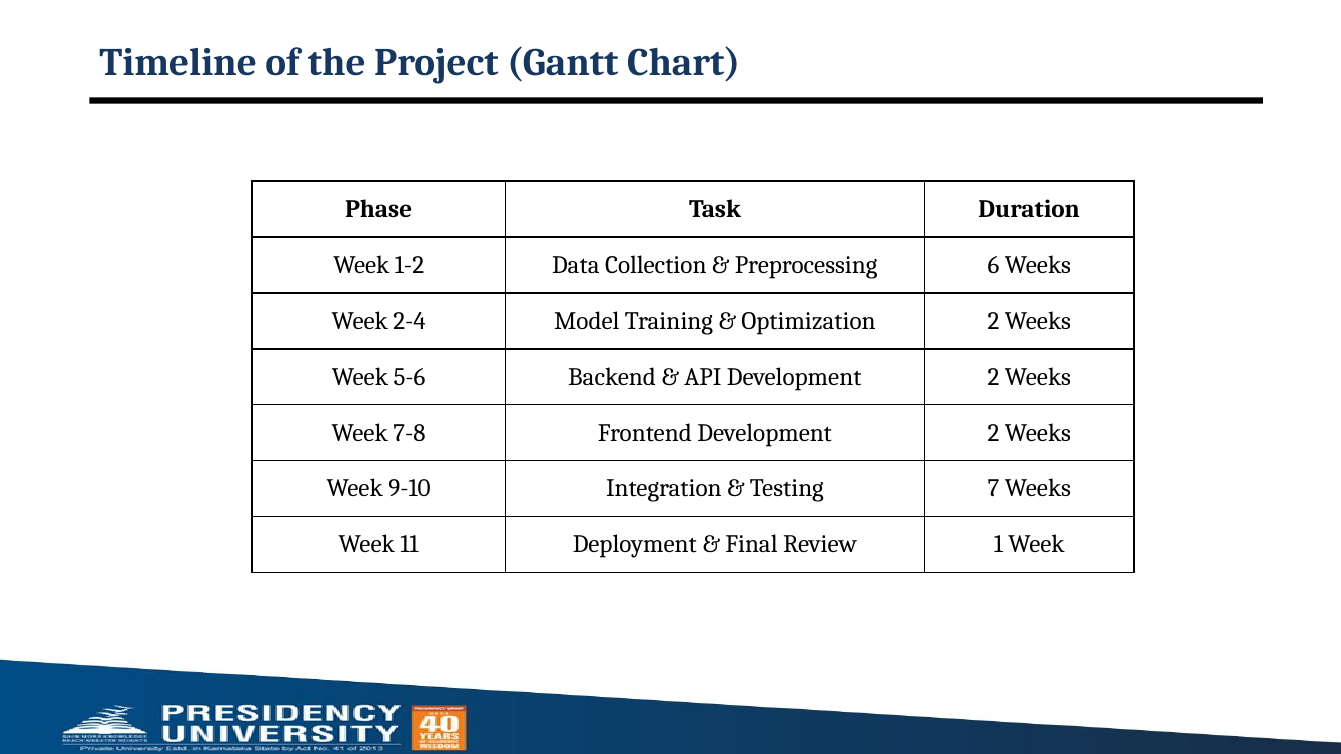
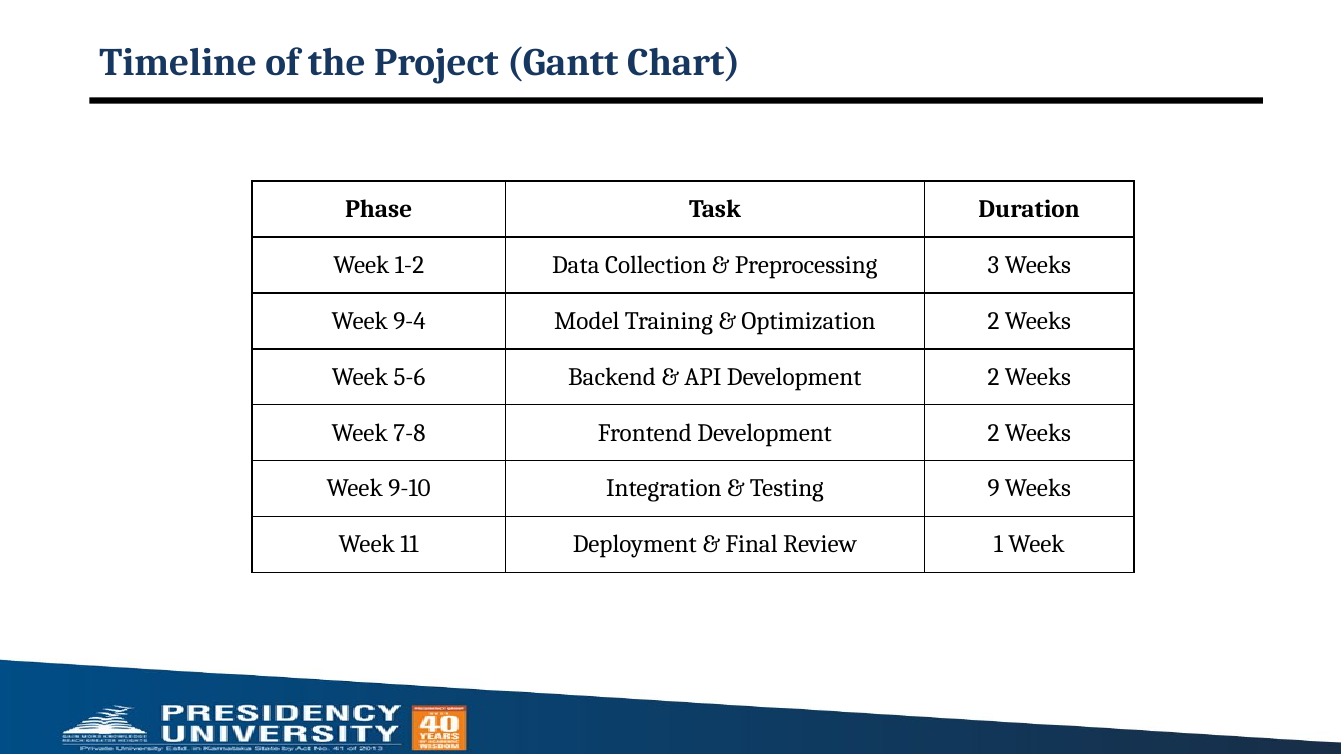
6: 6 -> 3
2-4: 2-4 -> 9-4
7: 7 -> 9
